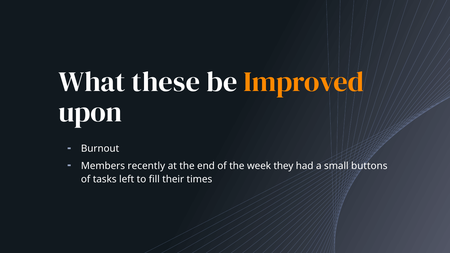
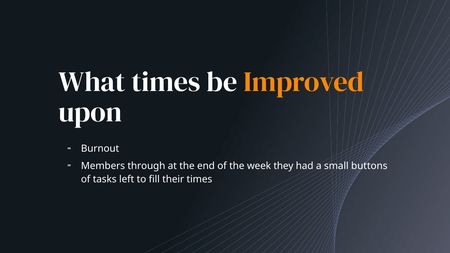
What these: these -> times
recently: recently -> through
